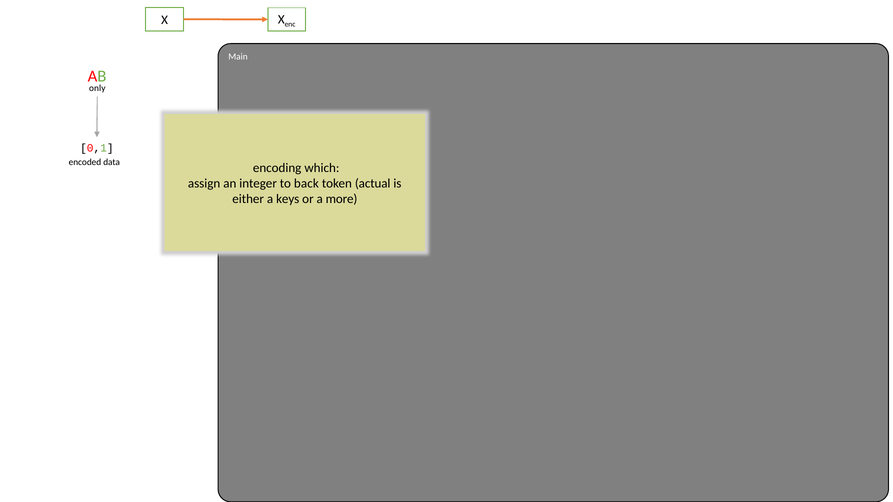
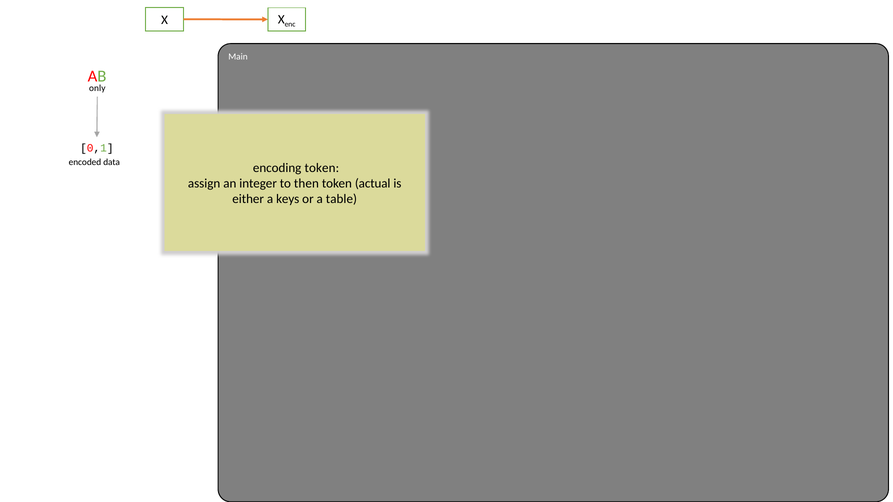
encoding which: which -> token
back: back -> then
more: more -> table
